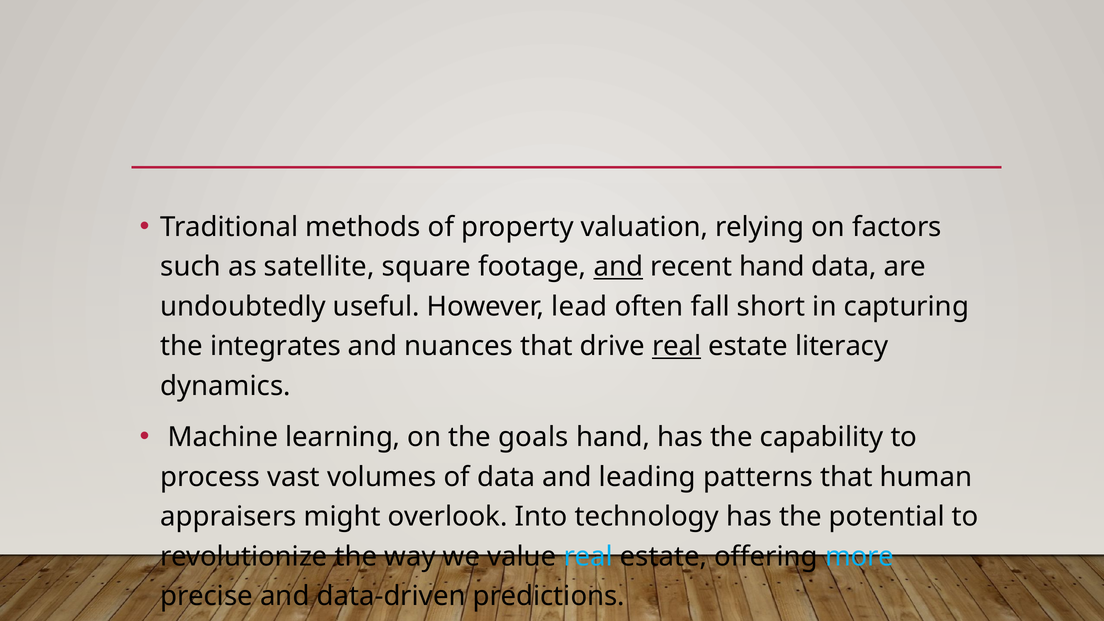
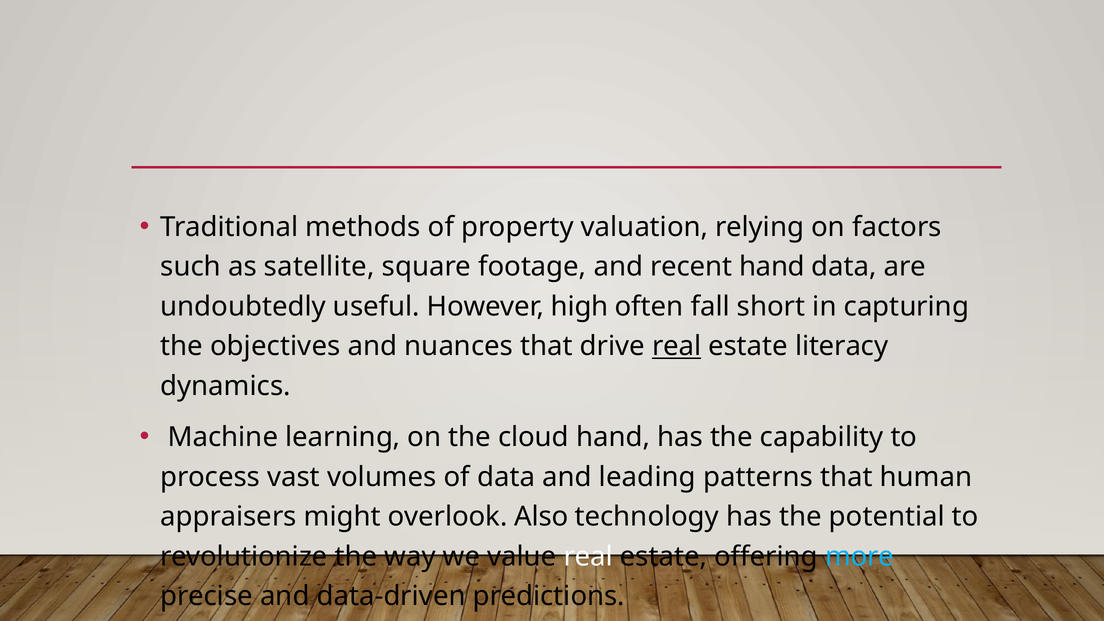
and at (618, 267) underline: present -> none
lead: lead -> high
integrates: integrates -> objectives
goals: goals -> cloud
Into: Into -> Also
real at (588, 557) colour: light blue -> white
